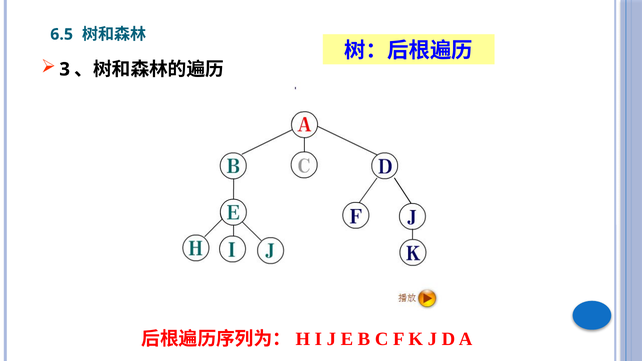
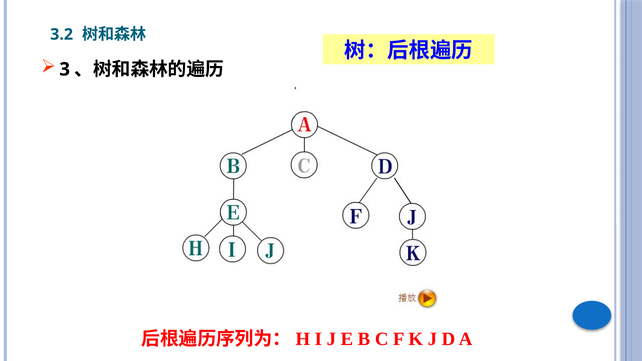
6.5: 6.5 -> 3.2
